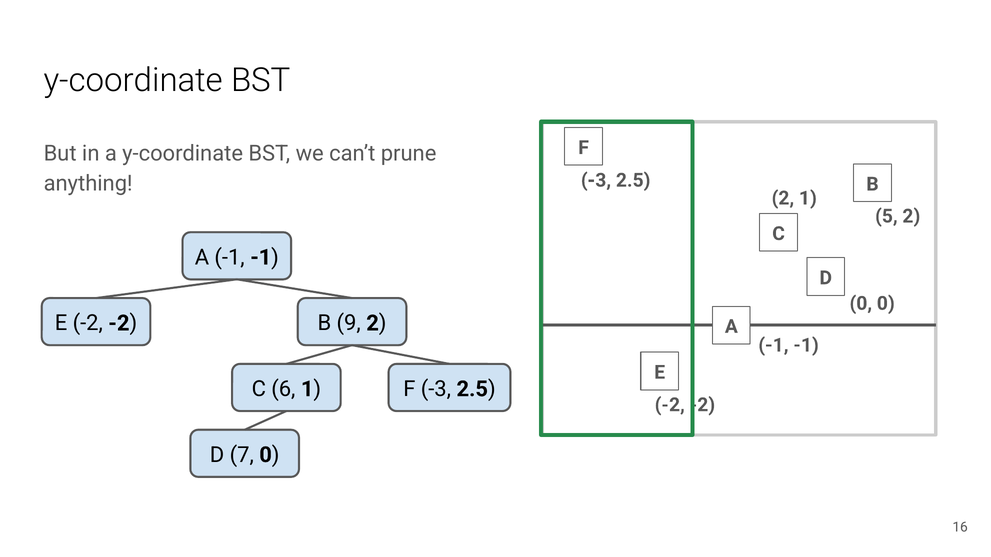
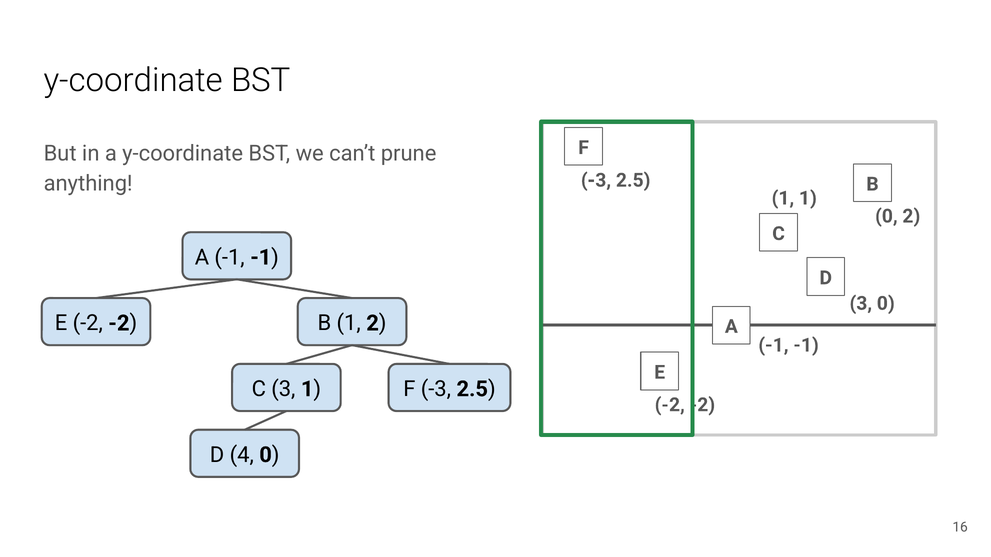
2 at (783, 198): 2 -> 1
5 at (886, 216): 5 -> 0
0 at (861, 304): 0 -> 3
9 at (349, 323): 9 -> 1
C 6: 6 -> 3
7: 7 -> 4
